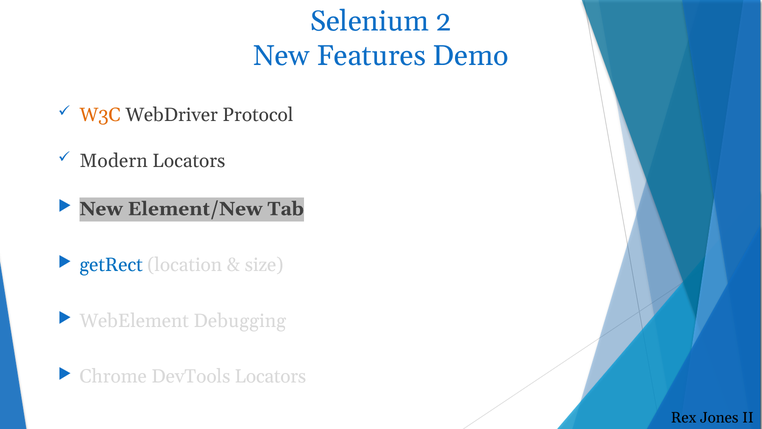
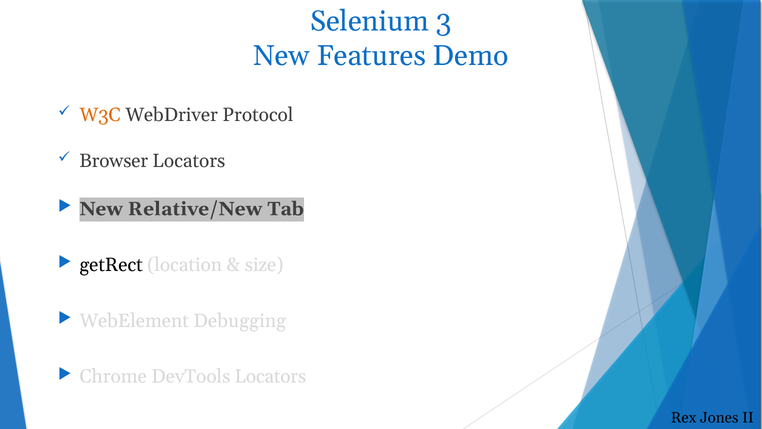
2: 2 -> 3
Modern: Modern -> Browser
Element/New: Element/New -> Relative/New
getRect colour: blue -> black
